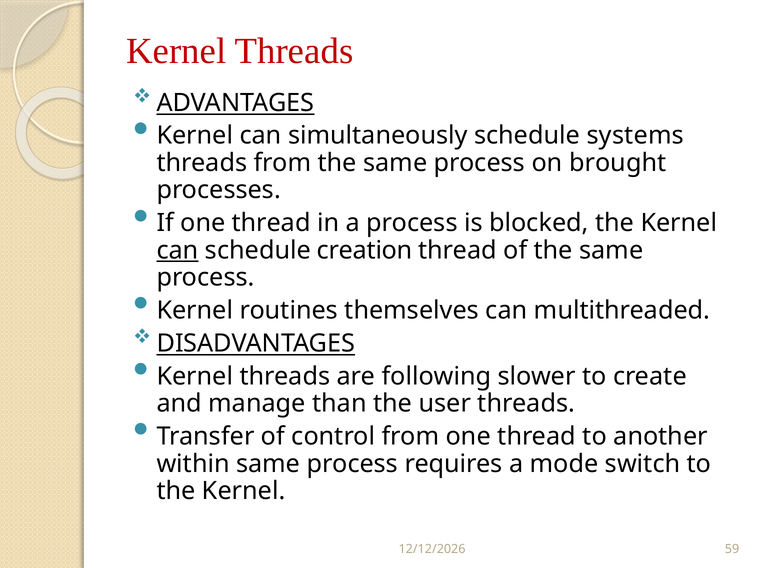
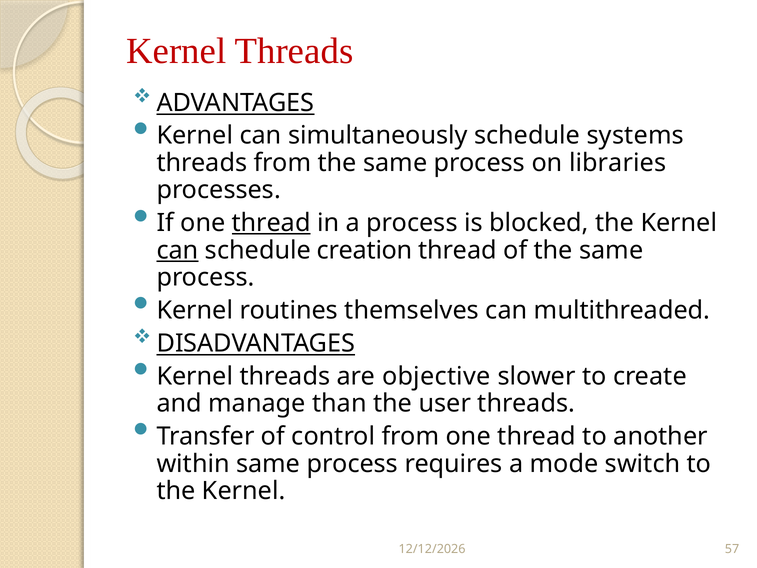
brought: brought -> libraries
thread at (271, 223) underline: none -> present
following: following -> objective
59: 59 -> 57
